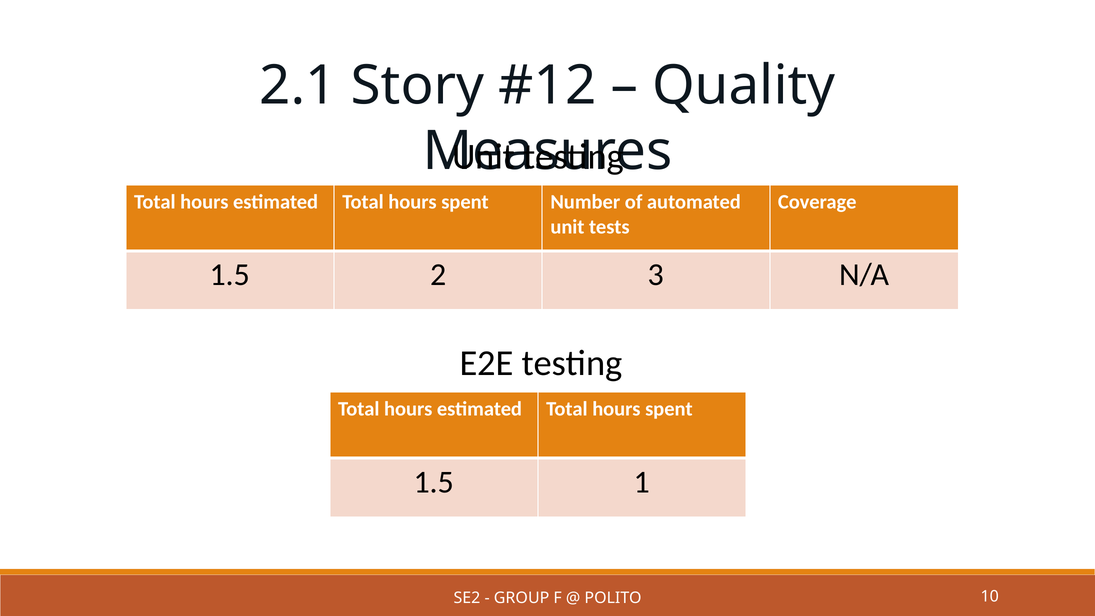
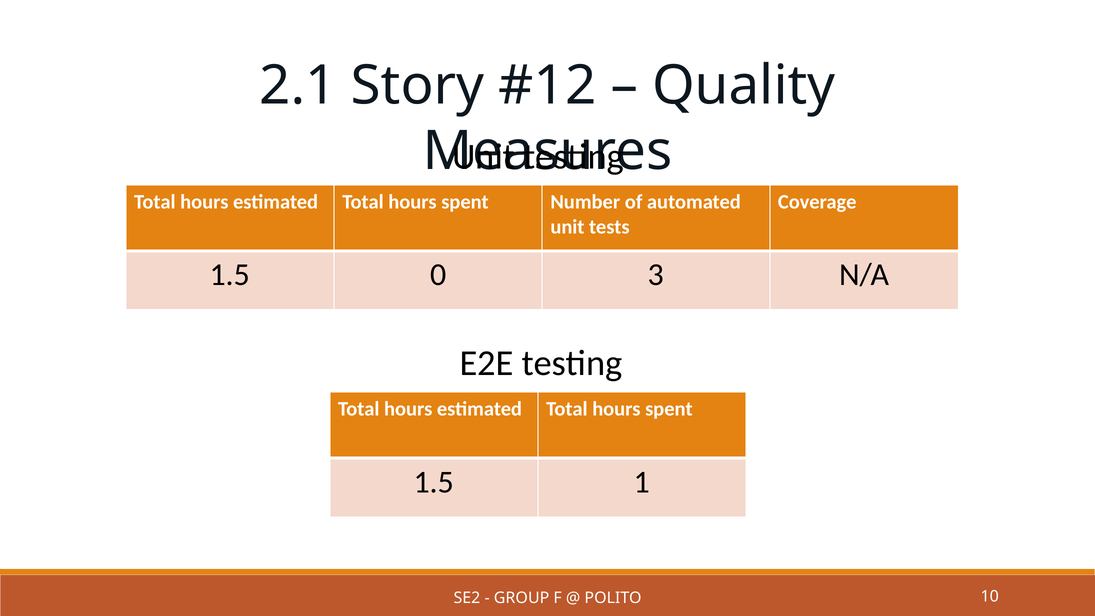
2: 2 -> 0
